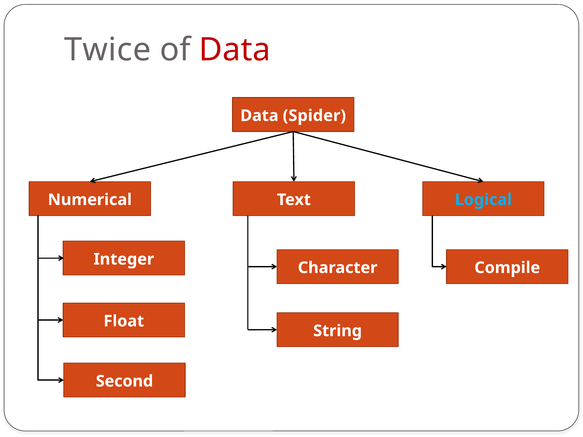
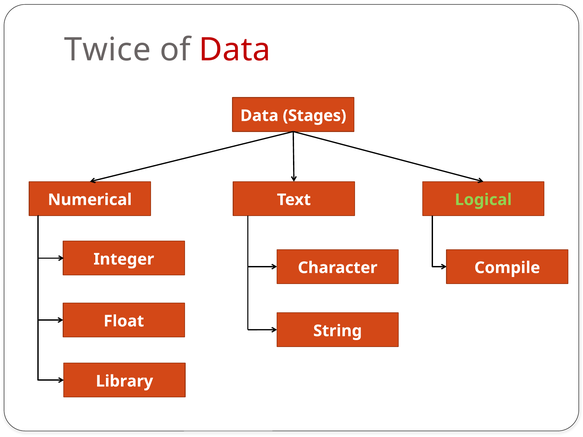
Spider: Spider -> Stages
Logical colour: light blue -> light green
Second: Second -> Library
